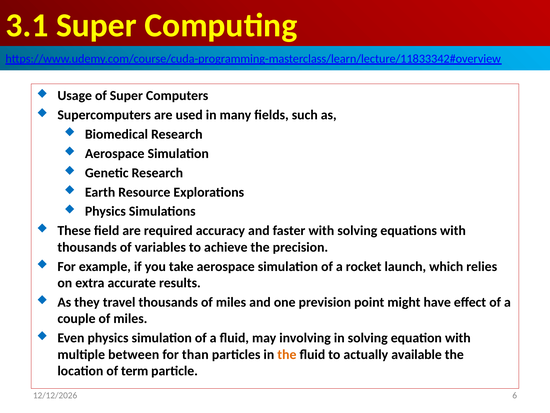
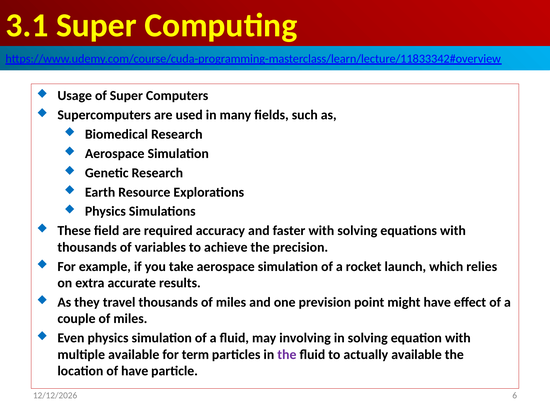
multiple between: between -> available
than: than -> term
the at (287, 354) colour: orange -> purple
of term: term -> have
